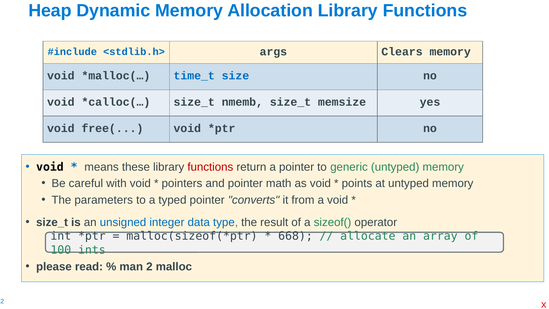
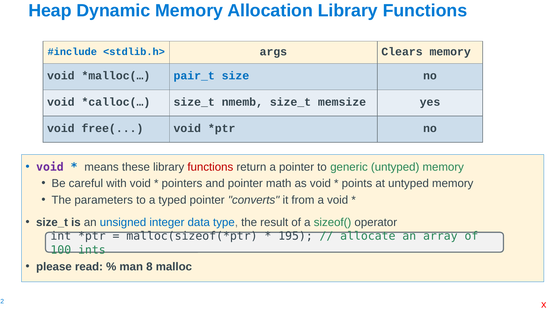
time_t: time_t -> pair_t
void at (50, 167) colour: black -> purple
668: 668 -> 195
2: 2 -> 8
